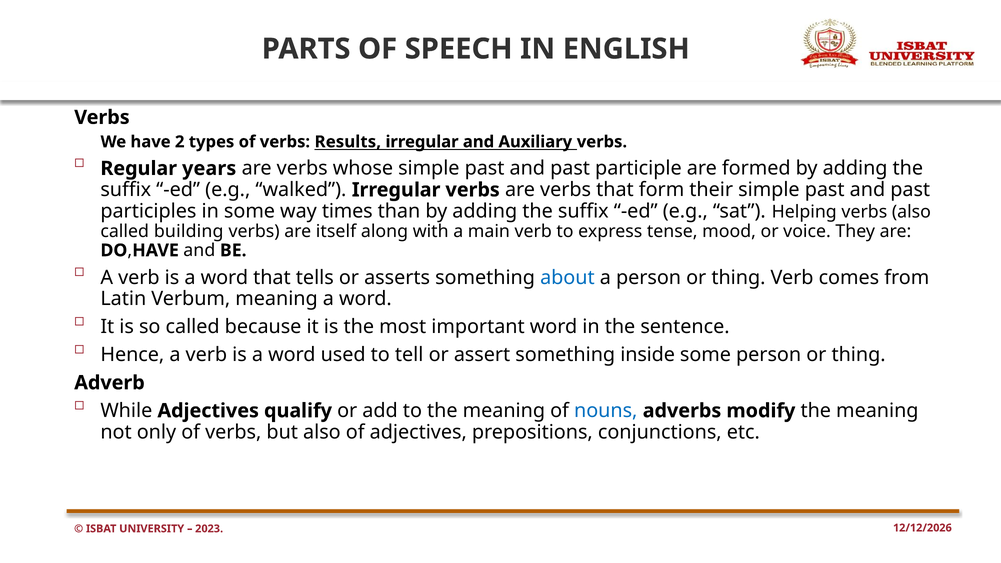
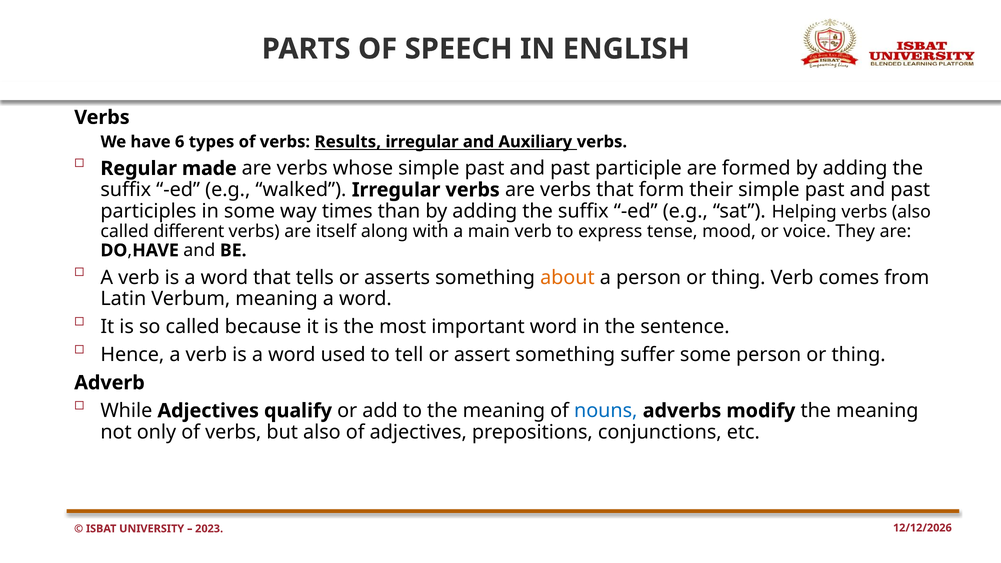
2: 2 -> 6
years: years -> made
building: building -> different
about colour: blue -> orange
inside: inside -> suffer
